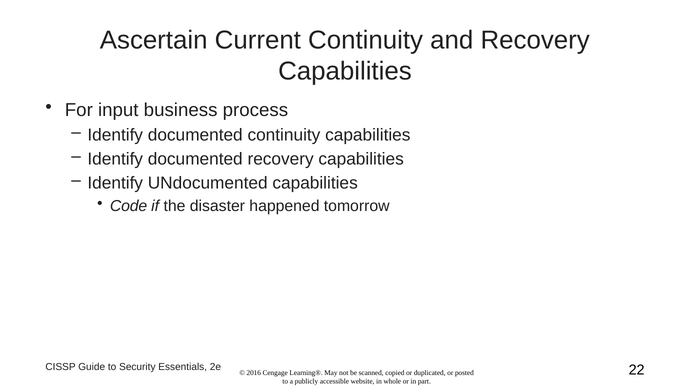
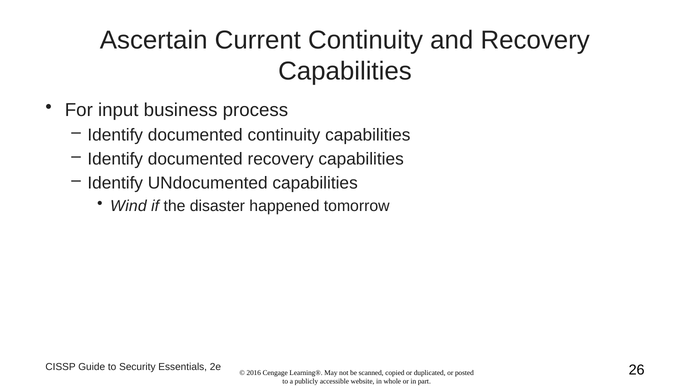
Code: Code -> Wind
22: 22 -> 26
